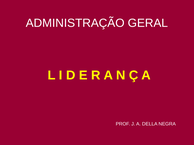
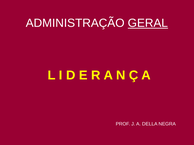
GERAL underline: none -> present
